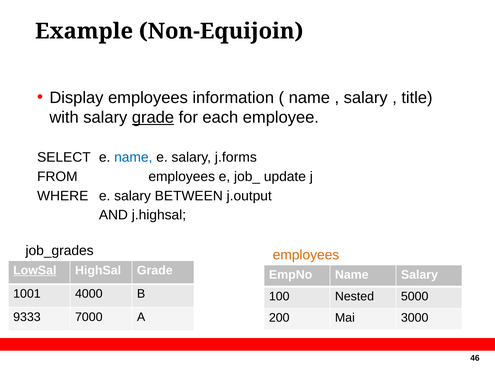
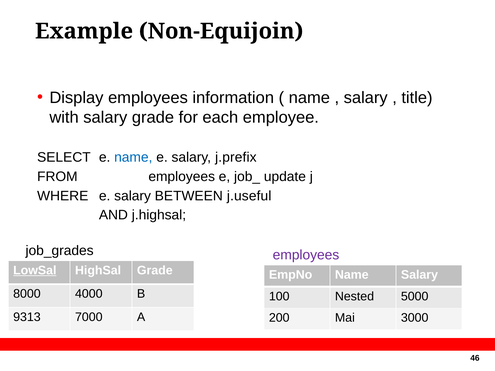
grade at (153, 117) underline: present -> none
j.forms: j.forms -> j.prefix
j.output: j.output -> j.useful
employees at (306, 255) colour: orange -> purple
1001: 1001 -> 8000
9333: 9333 -> 9313
